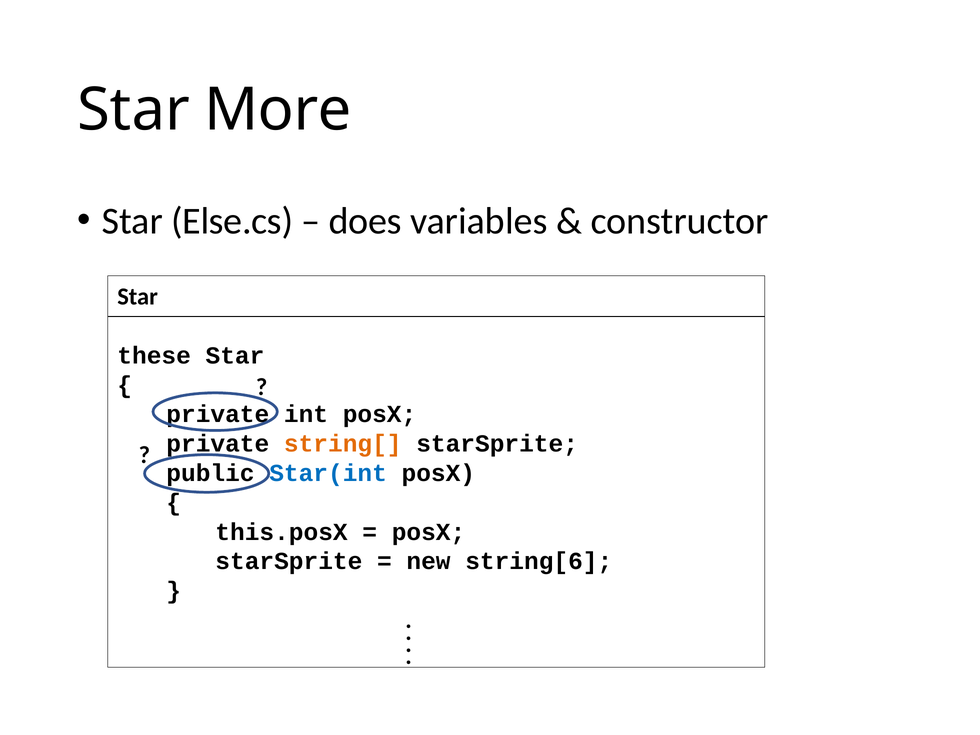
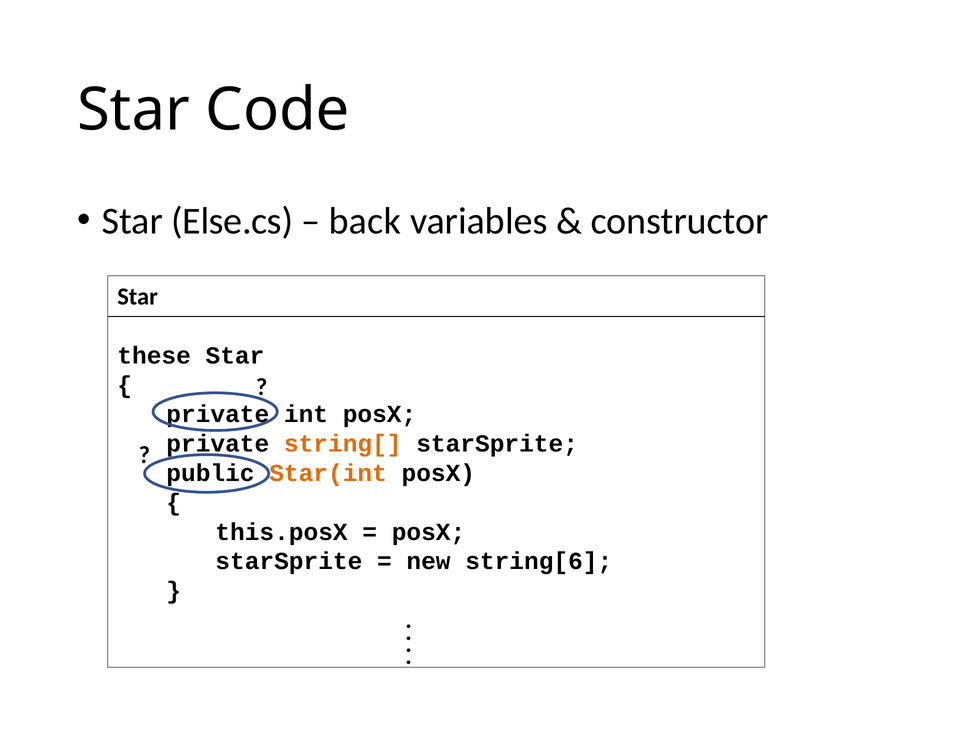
More: More -> Code
does: does -> back
Star(int colour: blue -> orange
